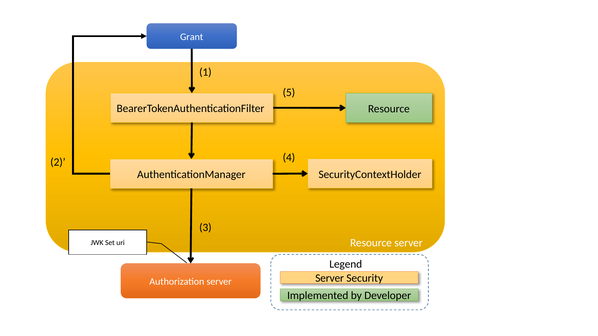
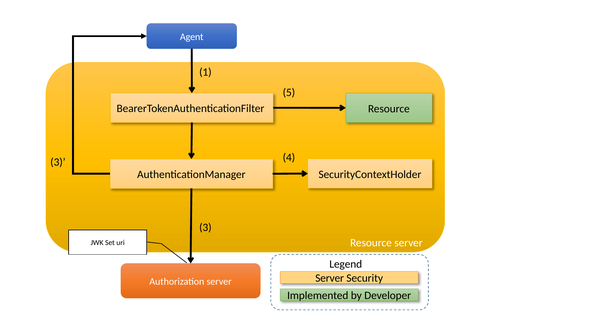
Grant: Grant -> Agent
2 at (58, 162): 2 -> 3
